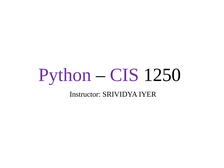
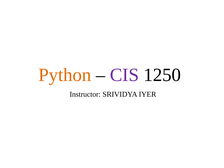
Python colour: purple -> orange
